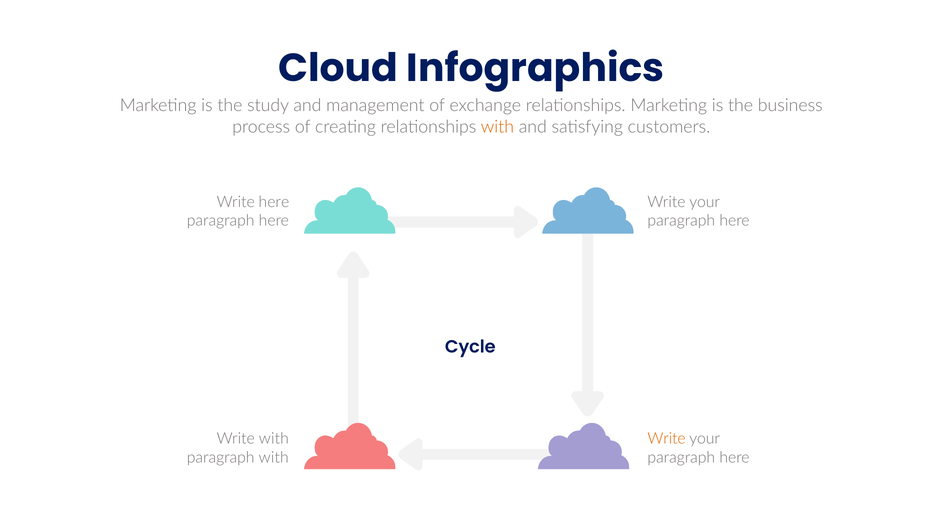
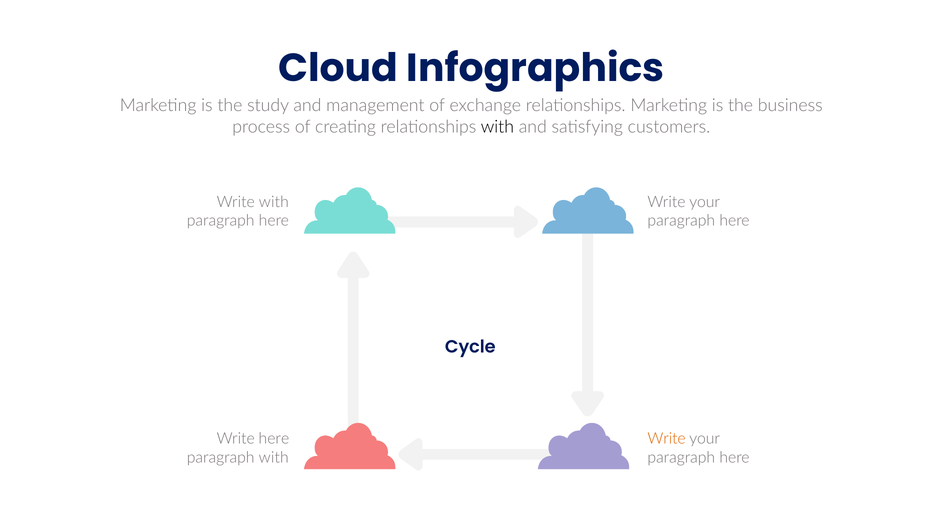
with at (497, 127) colour: orange -> black
Write here: here -> with
Write with: with -> here
